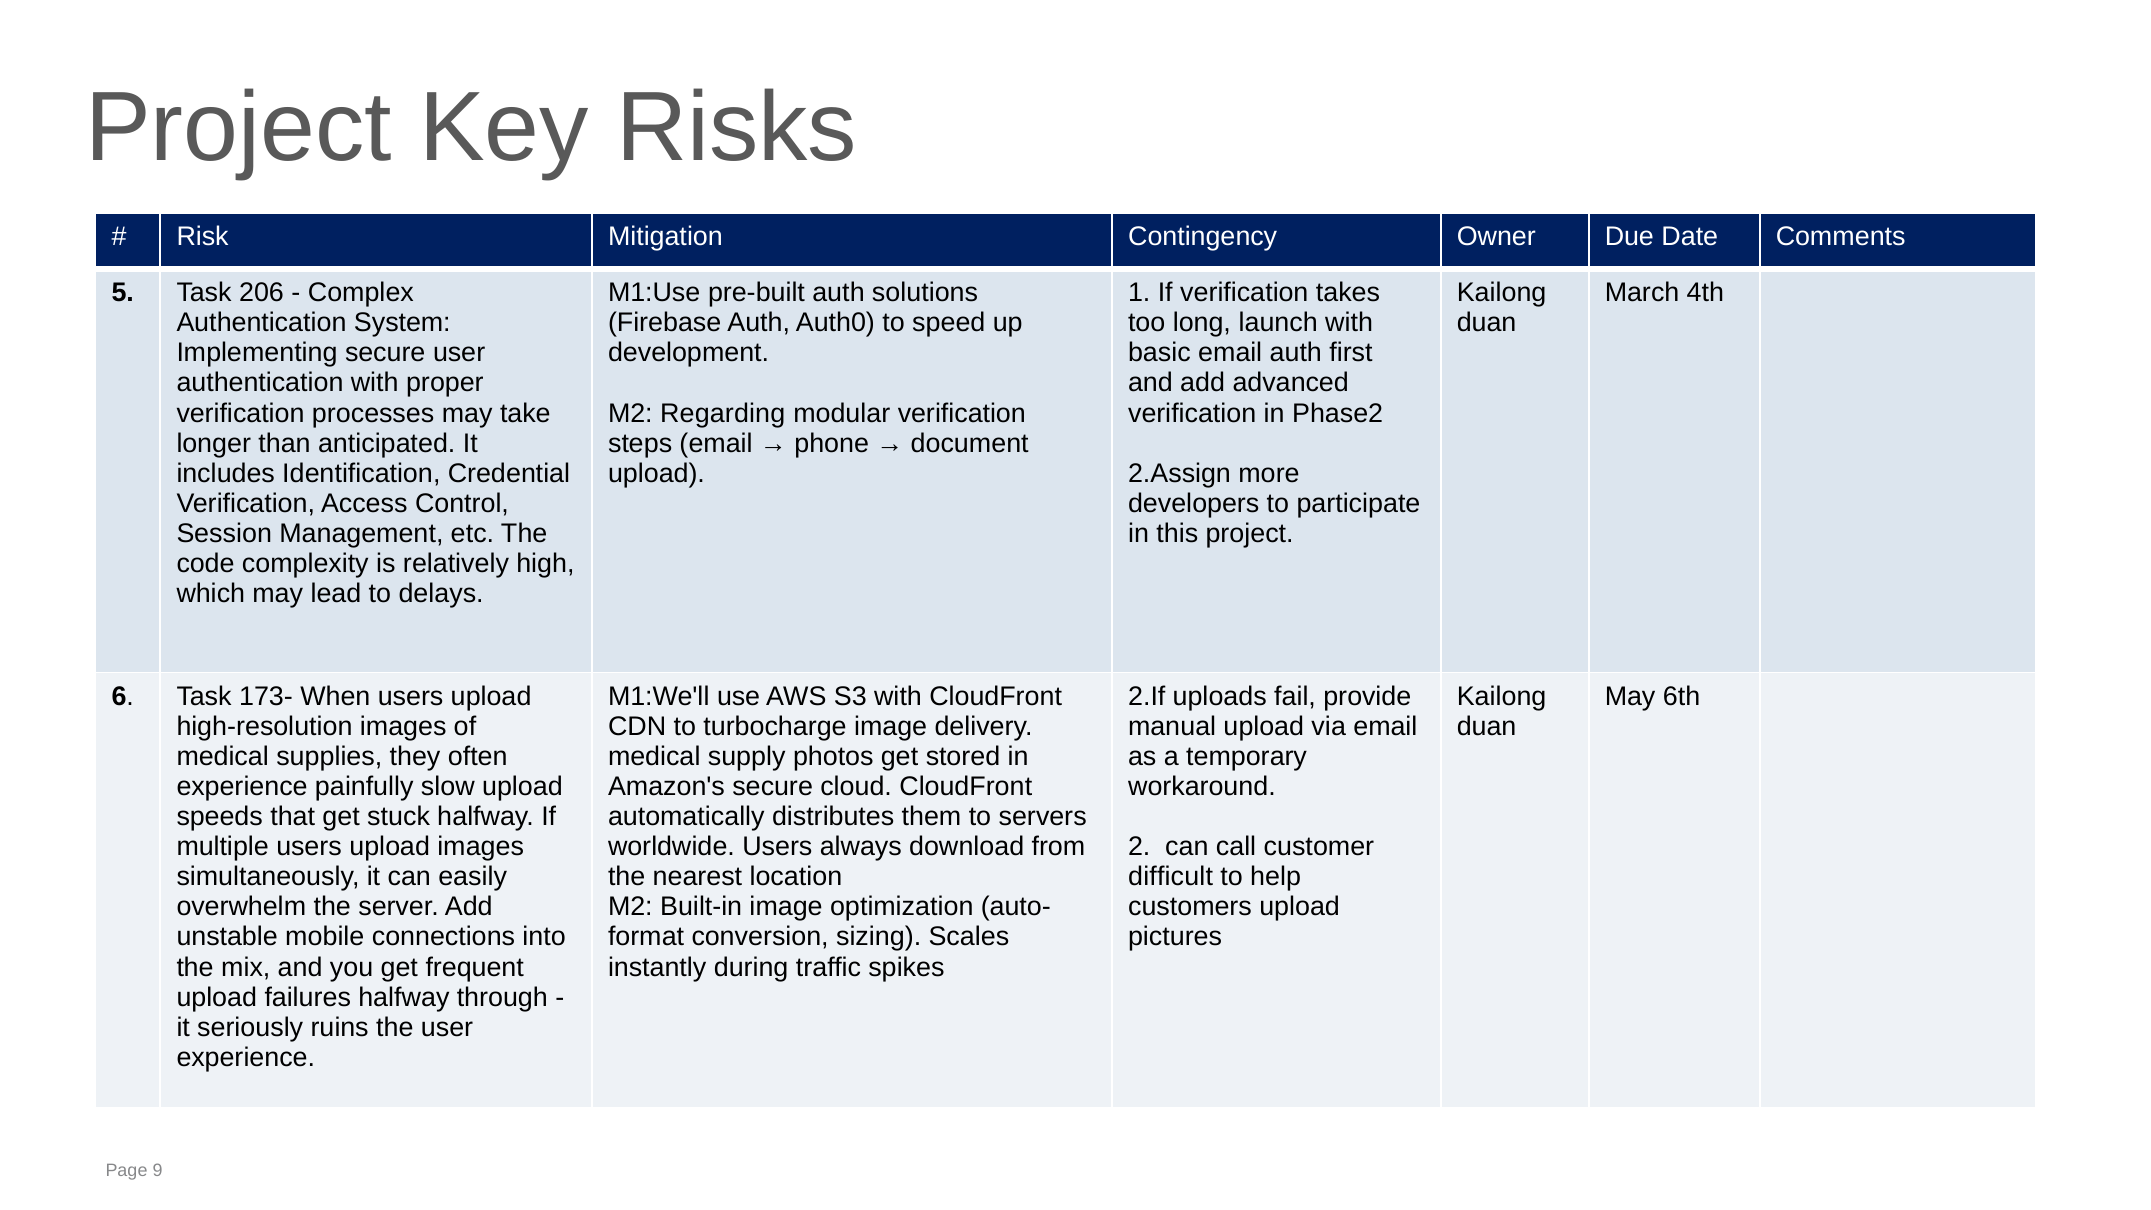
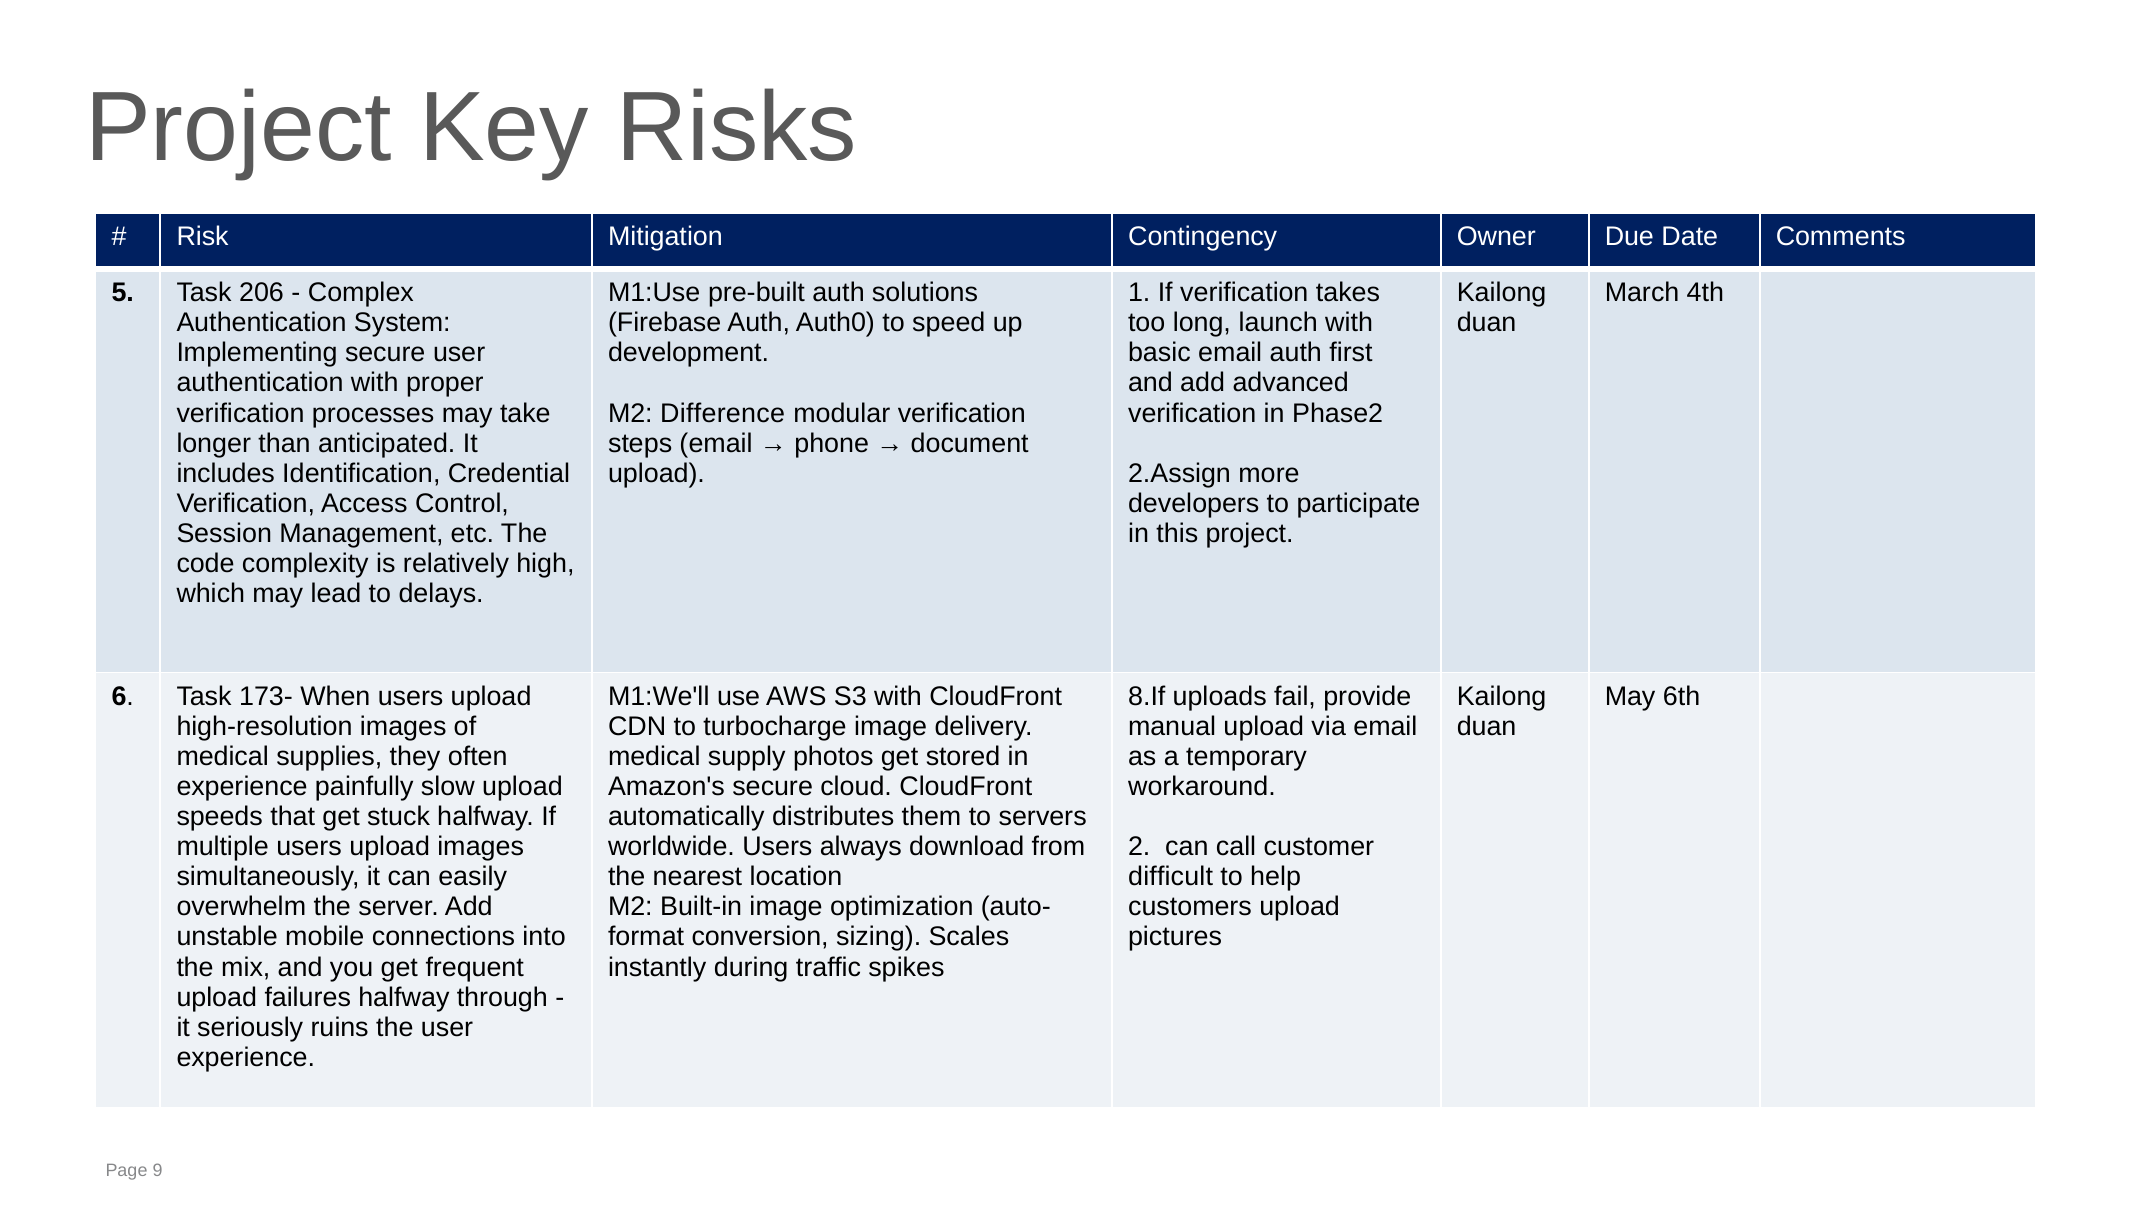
Regarding: Regarding -> Difference
2.If: 2.If -> 8.If
